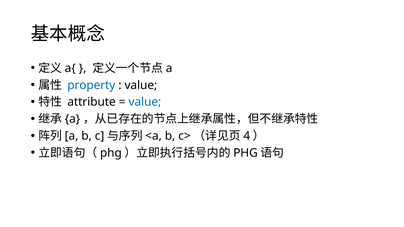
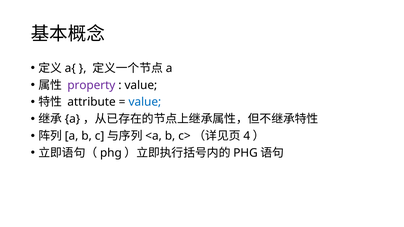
property colour: blue -> purple
